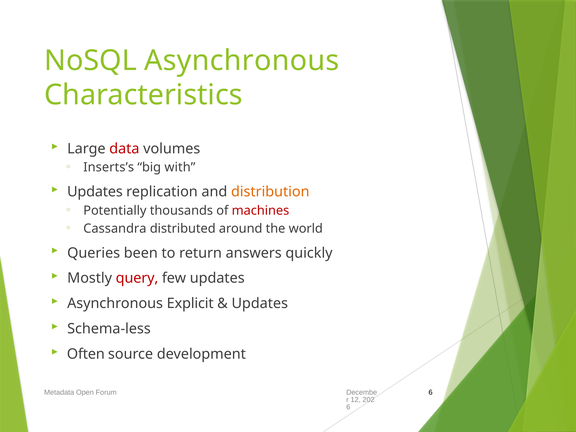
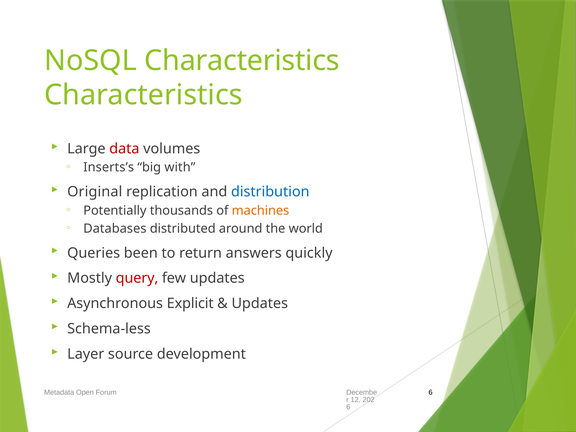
NoSQL Asynchronous: Asynchronous -> Characteristics
Updates at (95, 192): Updates -> Original
distribution colour: orange -> blue
machines colour: red -> orange
Cassandra: Cassandra -> Databases
Often: Often -> Layer
